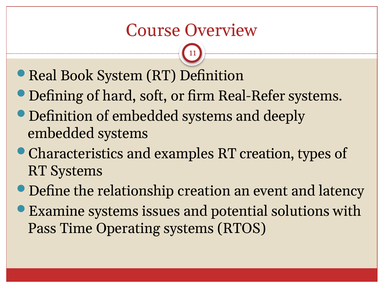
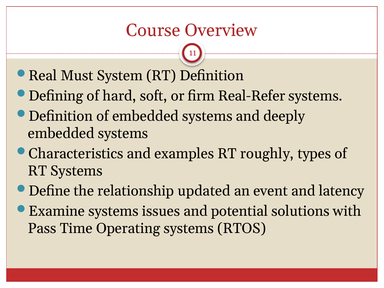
Book: Book -> Must
RT creation: creation -> roughly
relationship creation: creation -> updated
